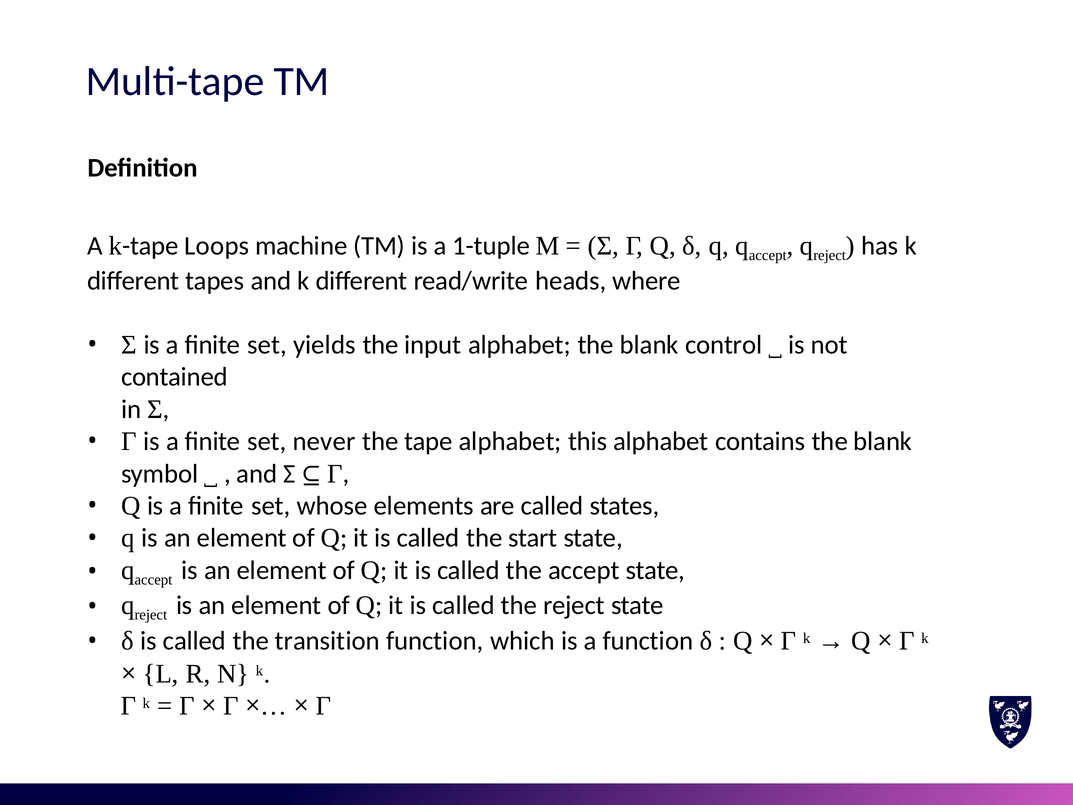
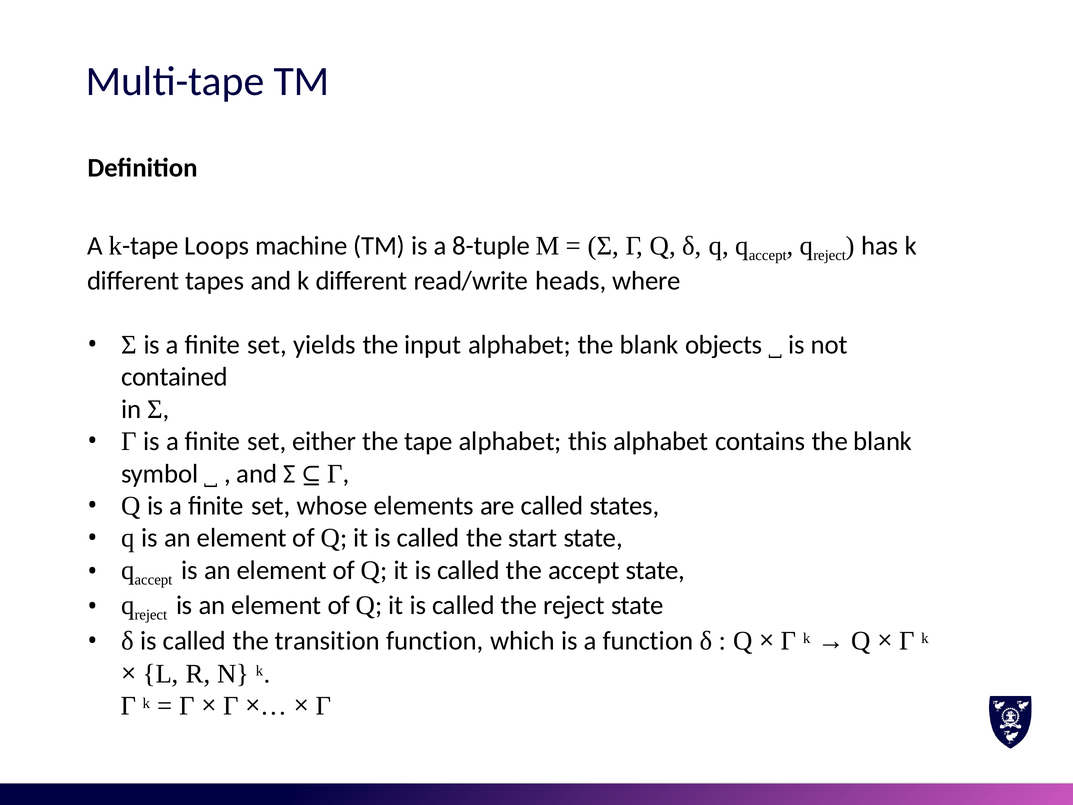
1-tuple: 1-tuple -> 8-tuple
control: control -> objects
never: never -> either
